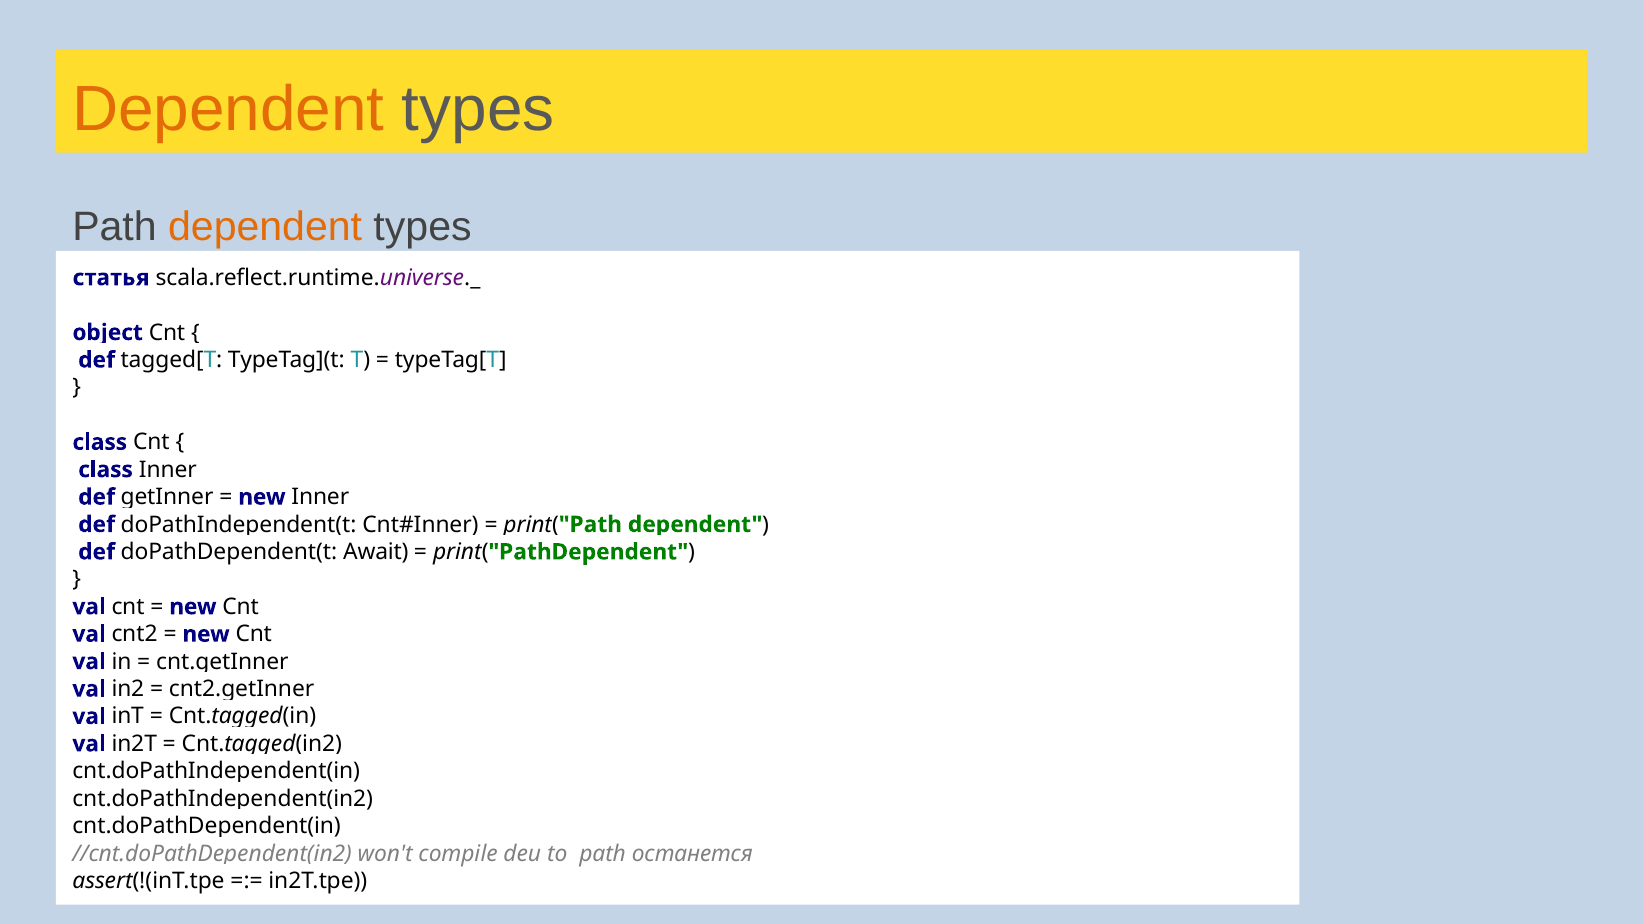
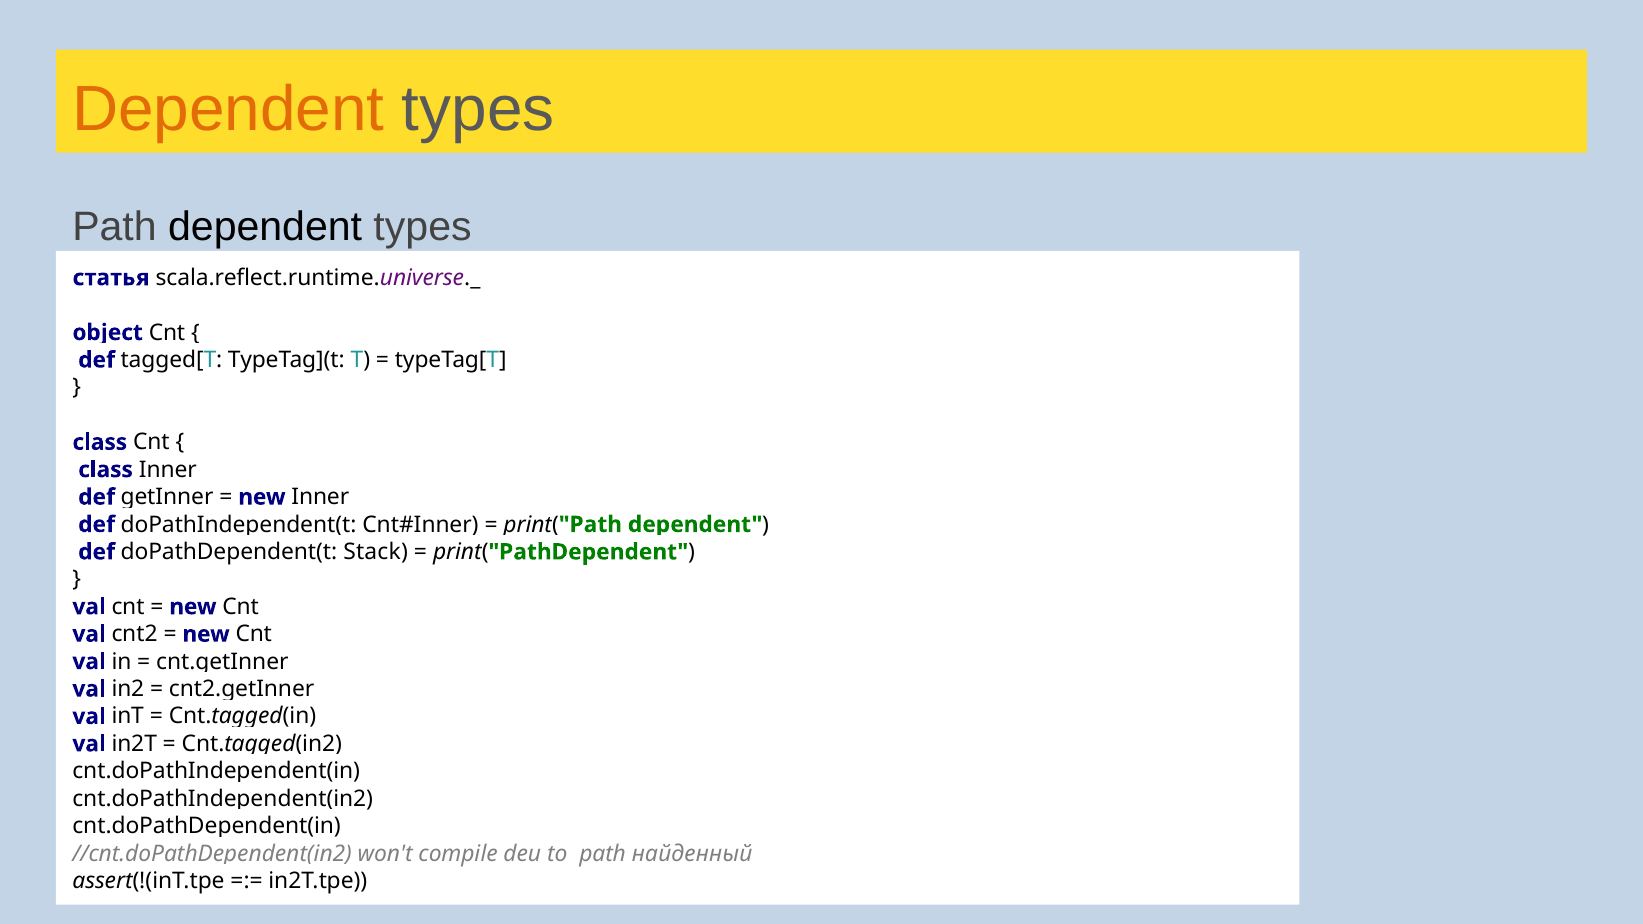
dependent at (265, 227) colour: orange -> black
Await: Await -> Stack
останется: останется -> найденный
